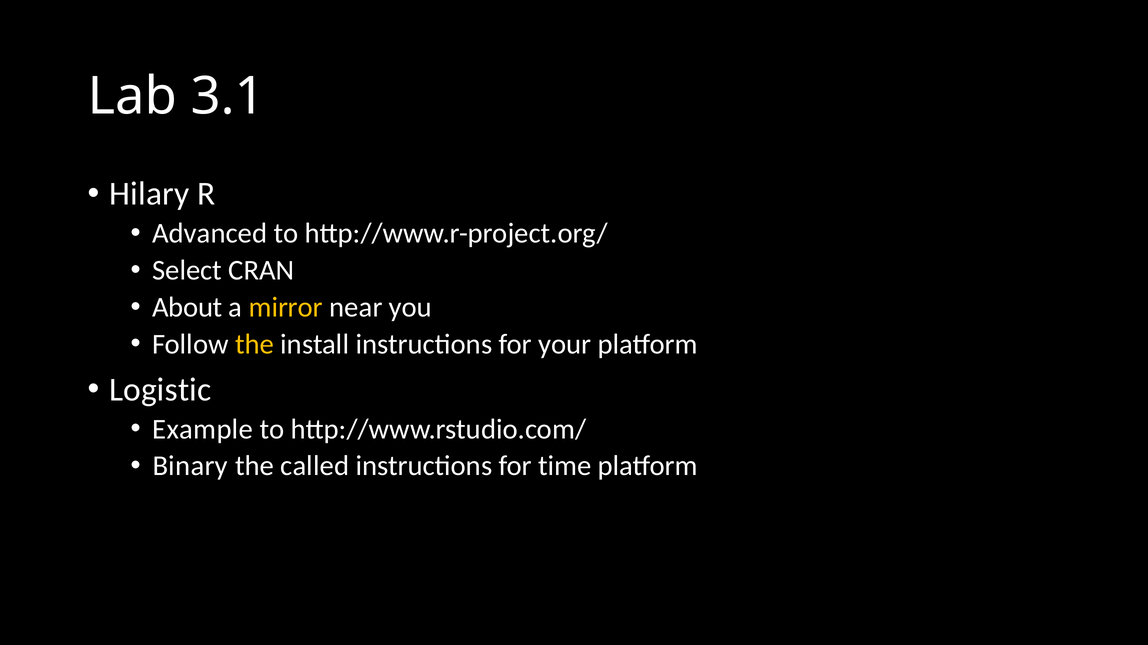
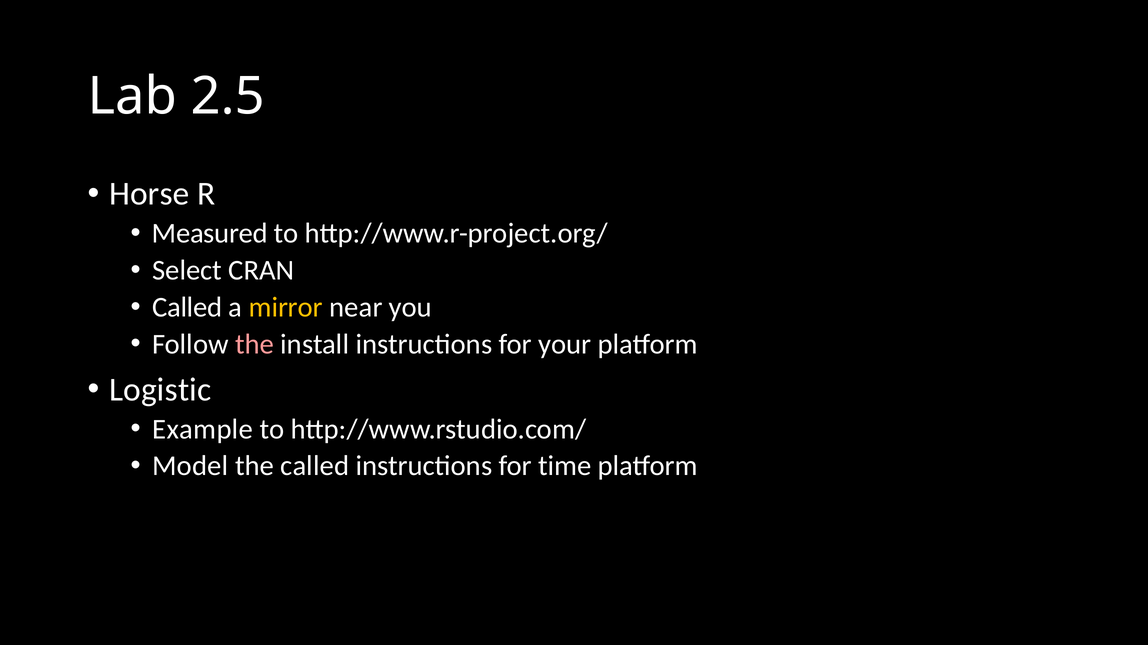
3.1: 3.1 -> 2.5
Hilary: Hilary -> Horse
Advanced: Advanced -> Measured
About at (187, 308): About -> Called
the at (255, 345) colour: yellow -> pink
Binary: Binary -> Model
